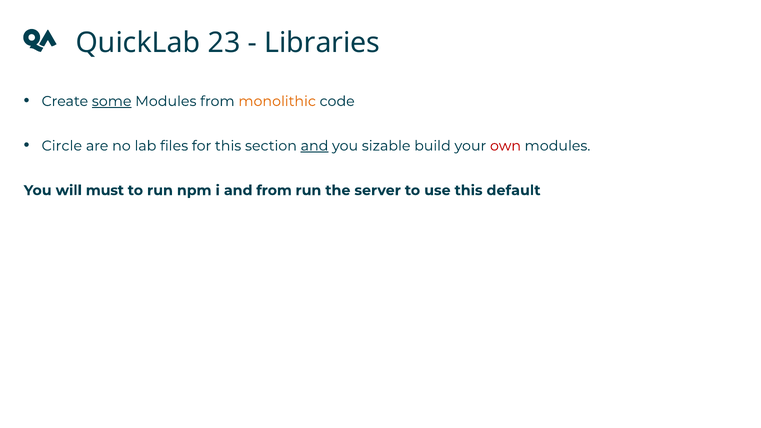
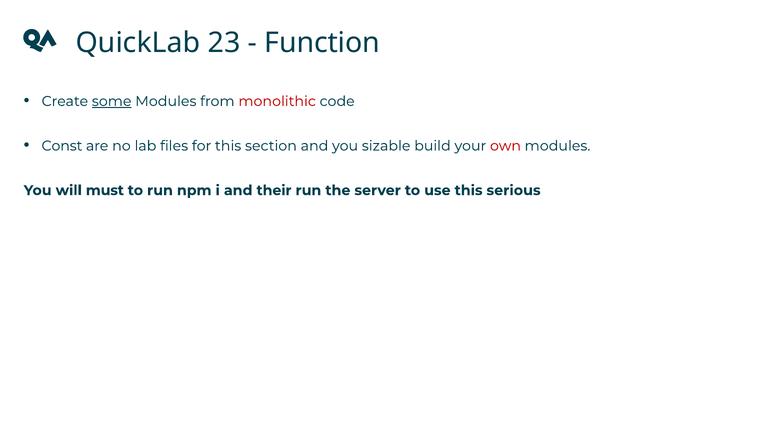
Libraries: Libraries -> Function
monolithic colour: orange -> red
Circle: Circle -> Const
and at (314, 146) underline: present -> none
and from: from -> their
default: default -> serious
